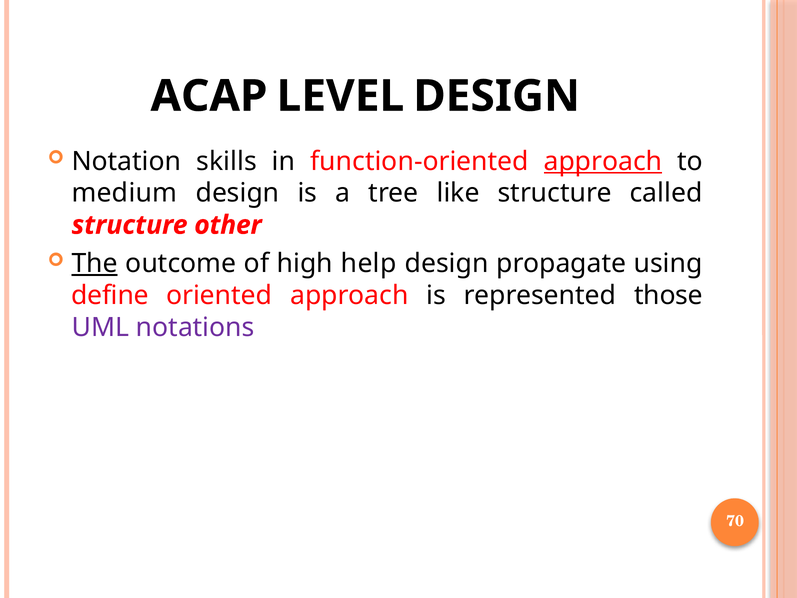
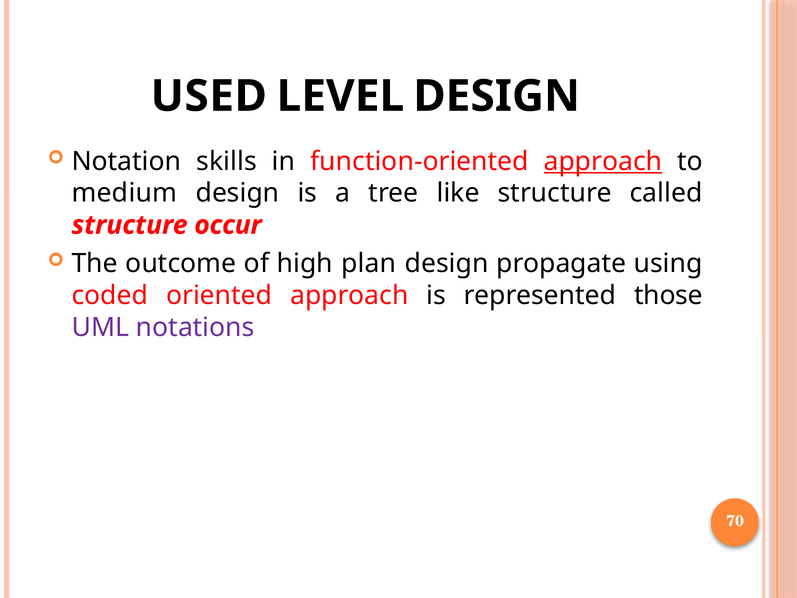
ACAP: ACAP -> USED
other: other -> occur
The underline: present -> none
help: help -> plan
define: define -> coded
